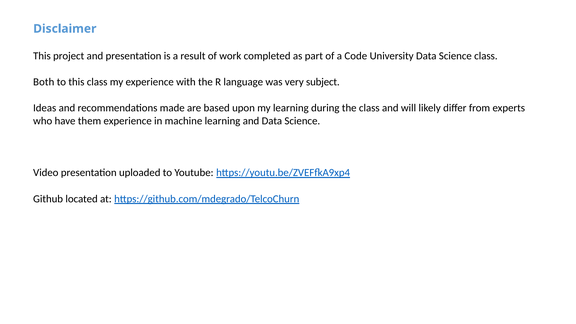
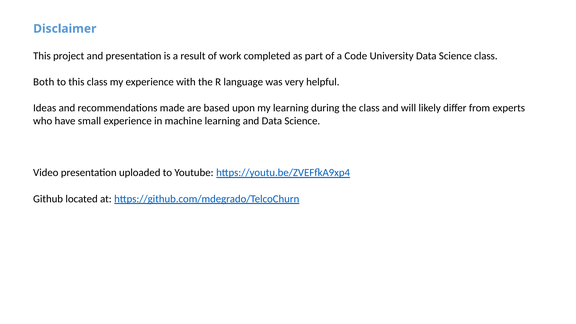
subject: subject -> helpful
them: them -> small
